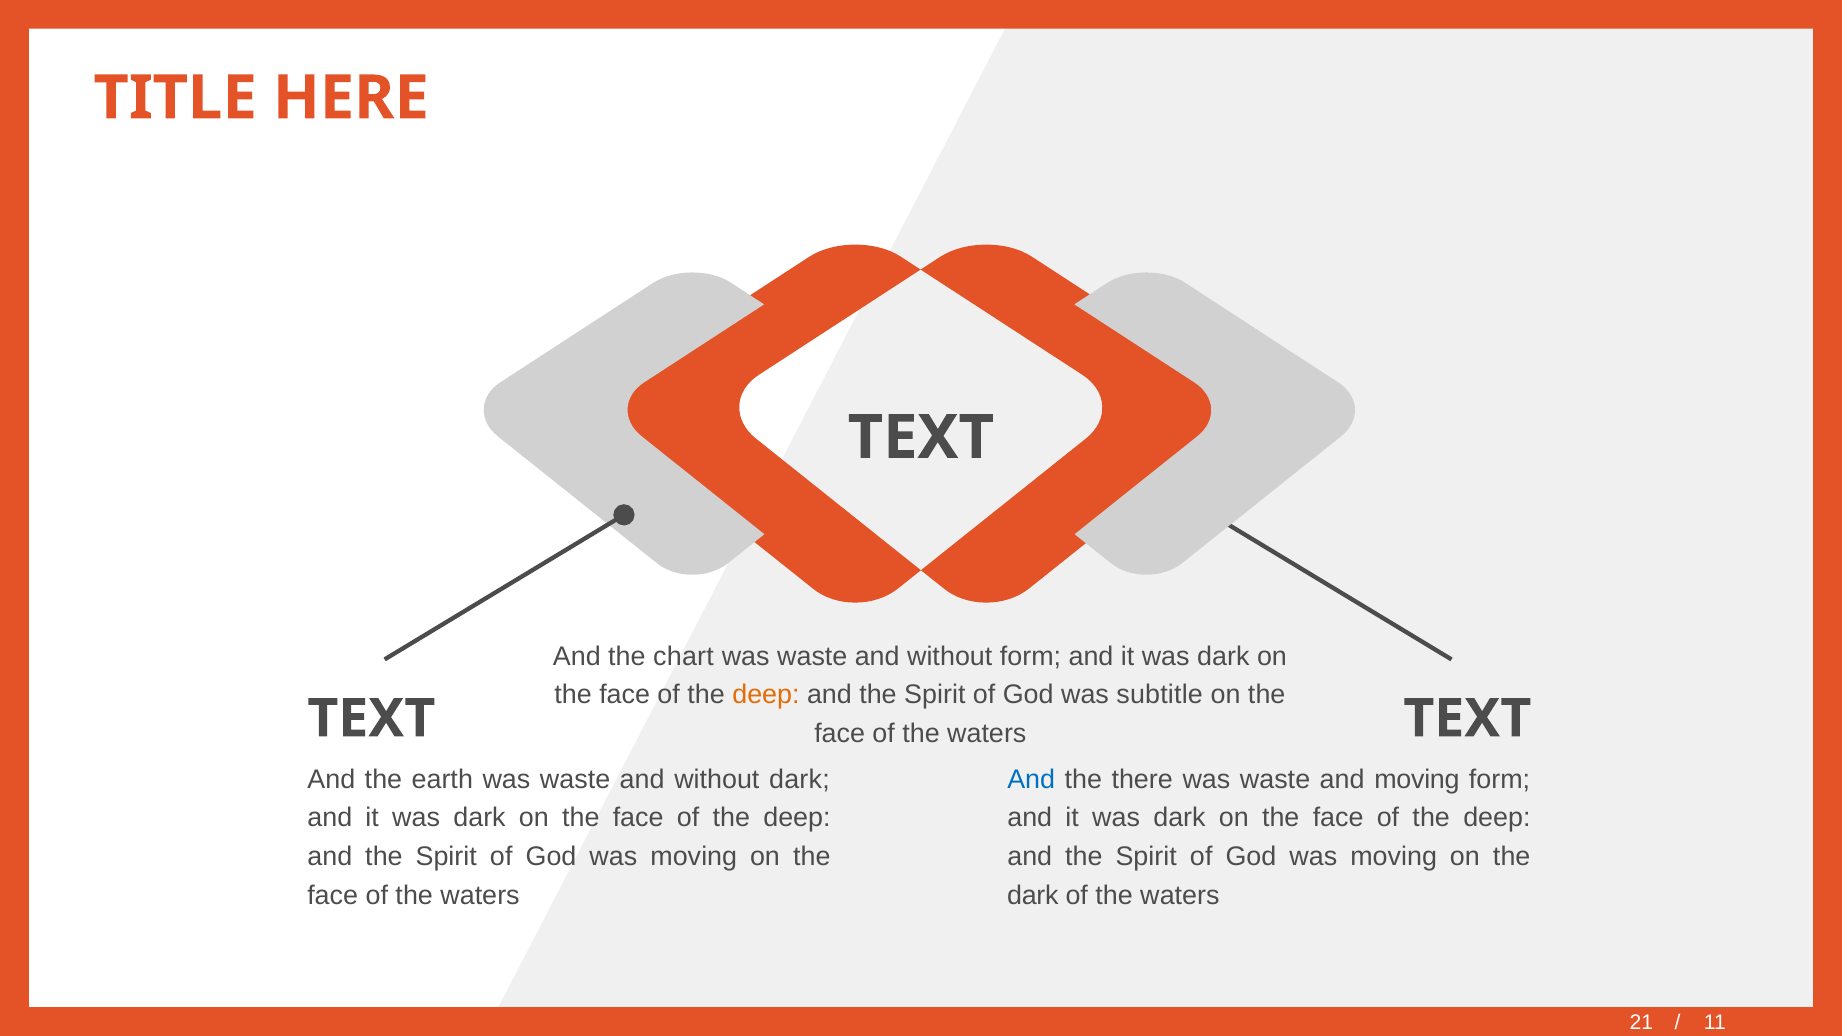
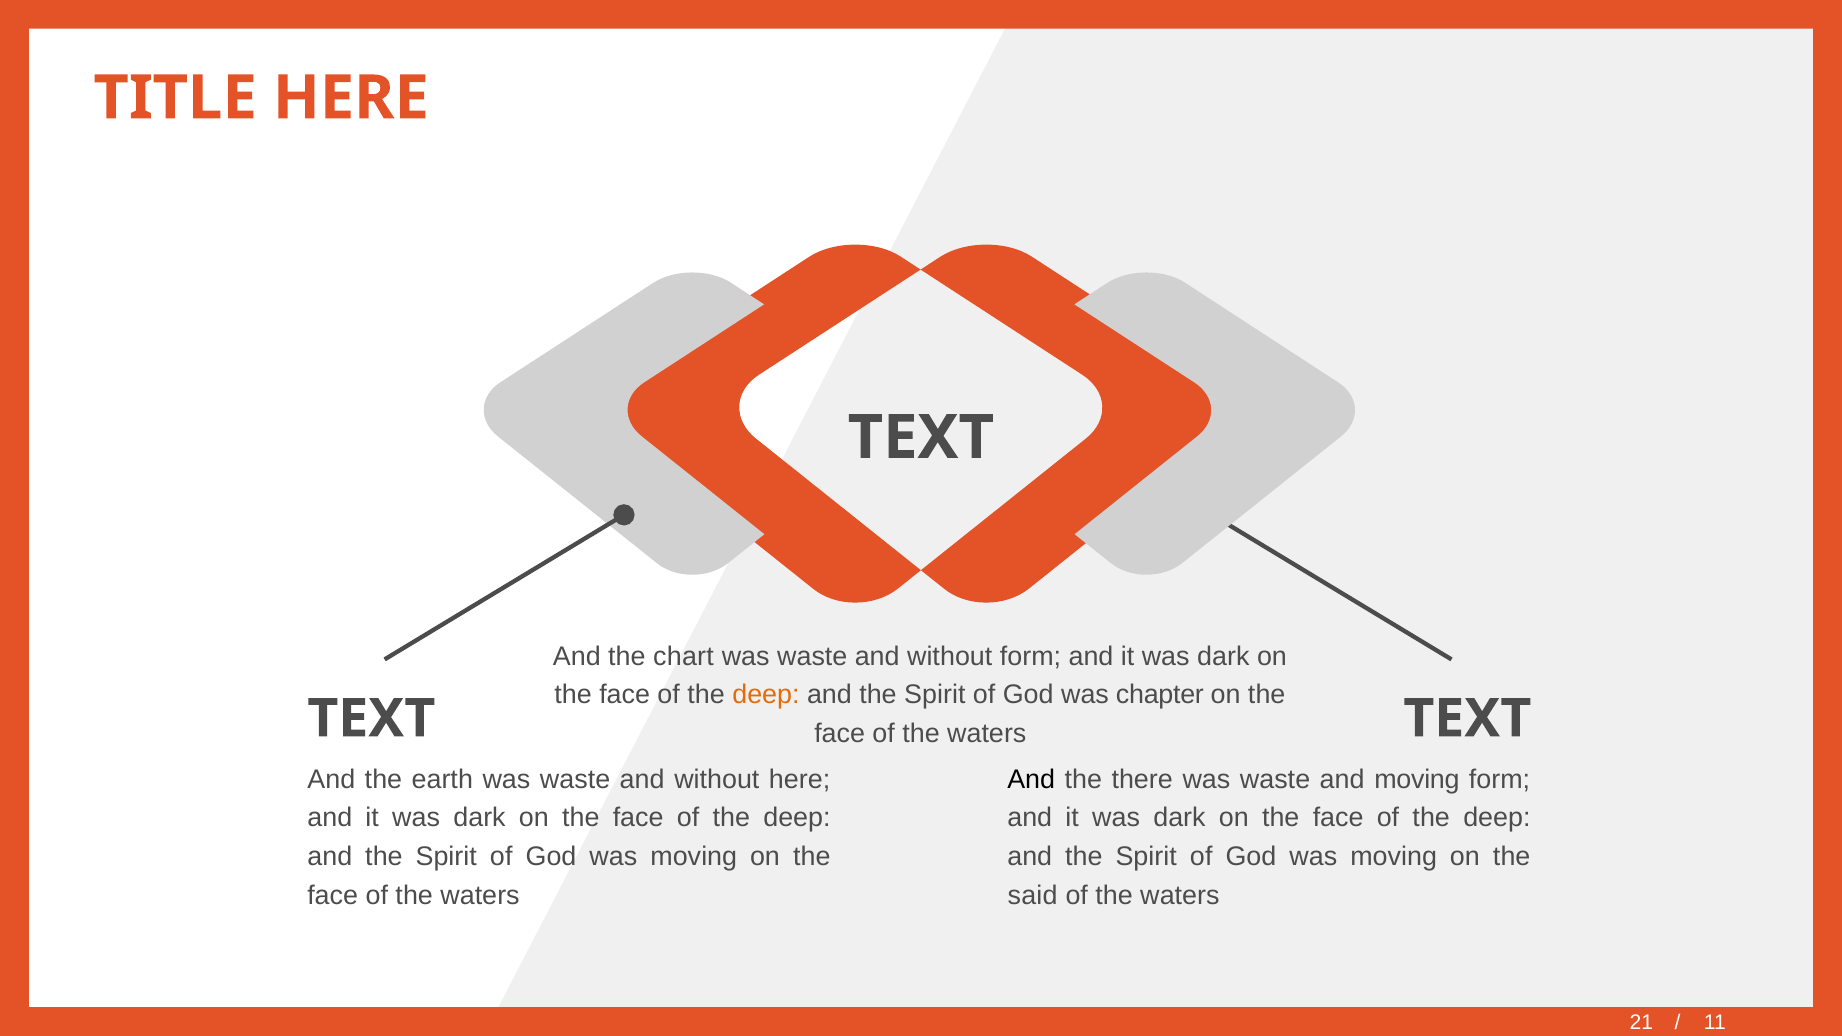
subtitle: subtitle -> chapter
without dark: dark -> here
And at (1031, 779) colour: blue -> black
dark at (1033, 895): dark -> said
